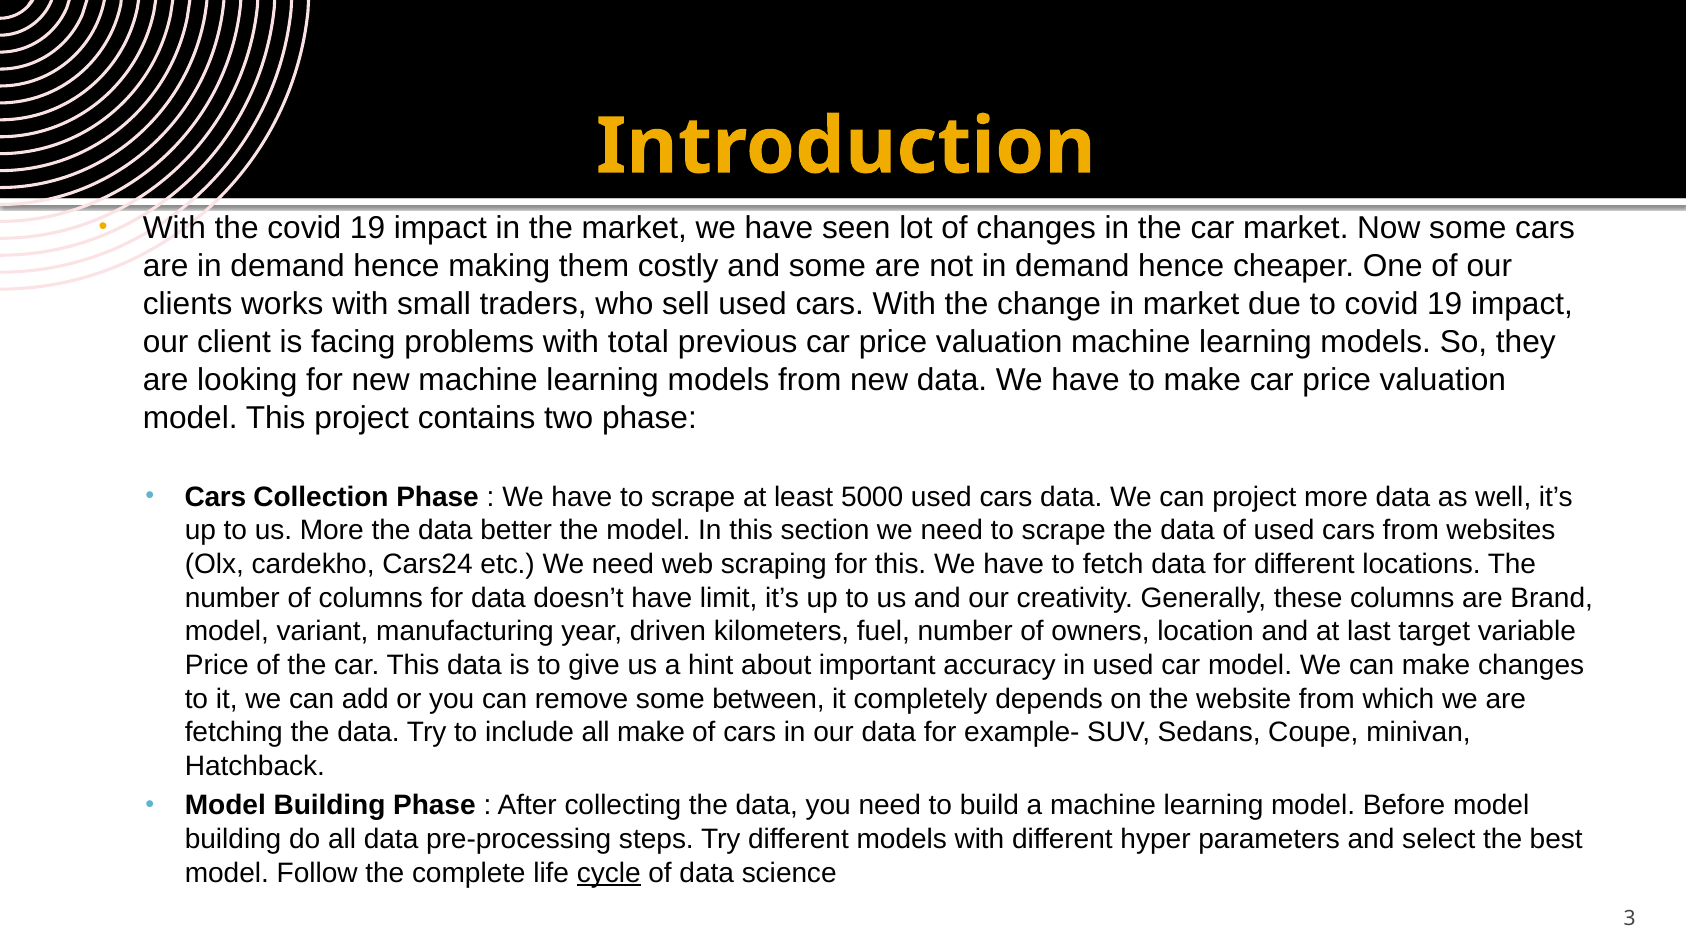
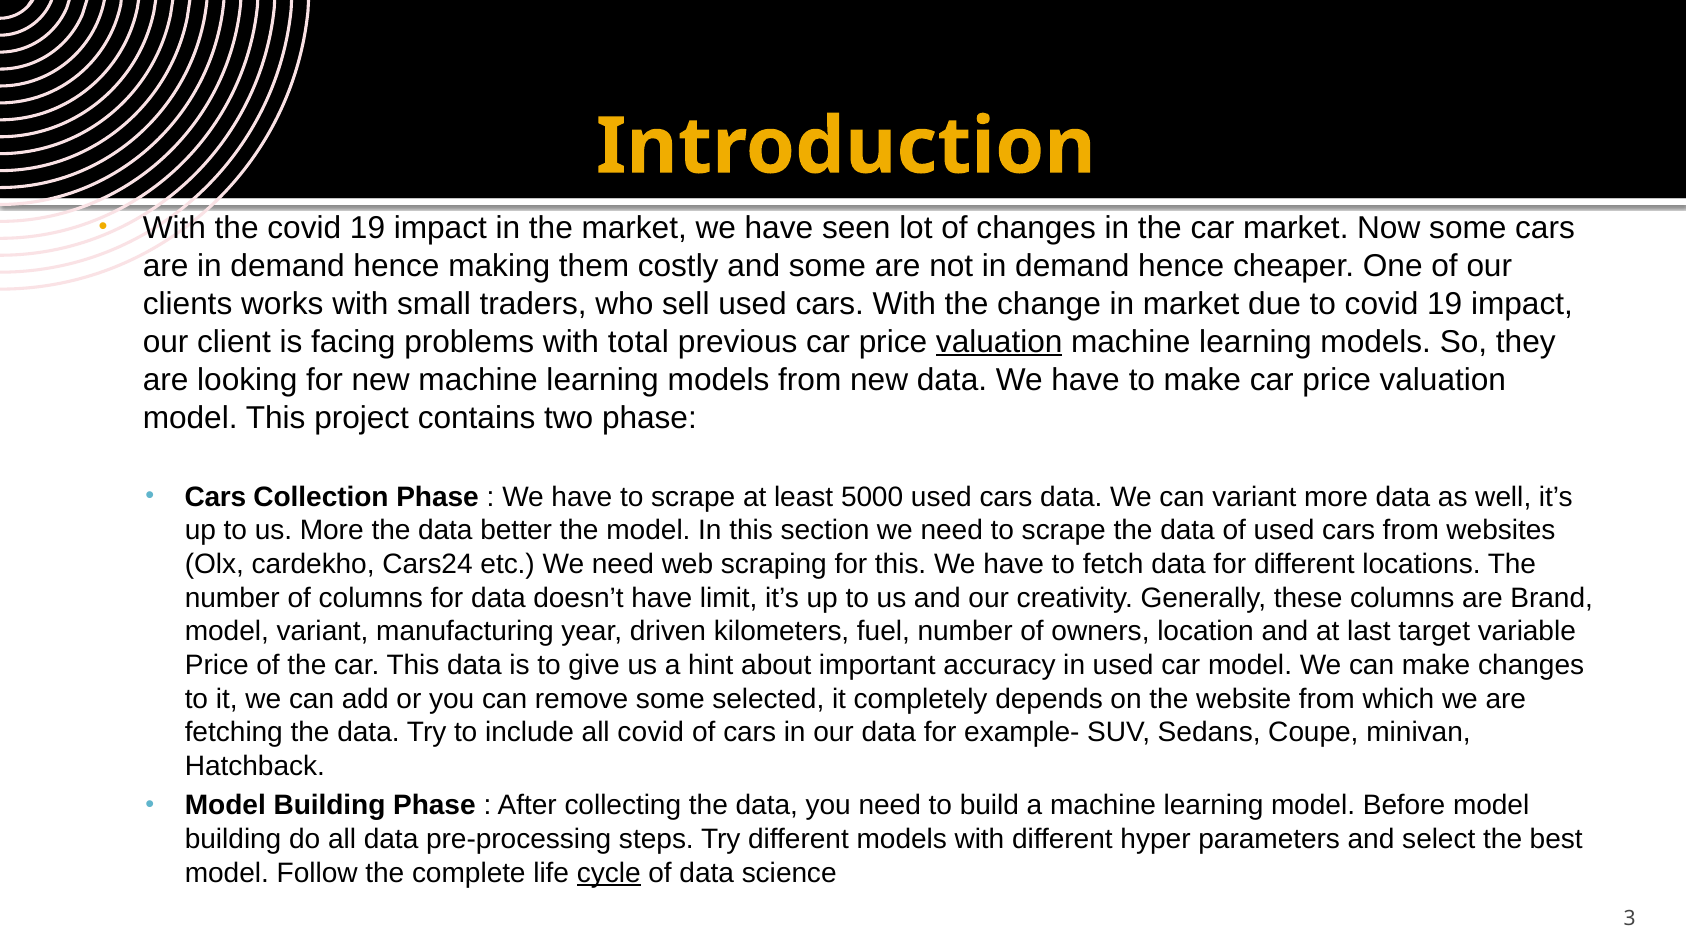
valuation at (999, 342) underline: none -> present
can project: project -> variant
between: between -> selected
all make: make -> covid
